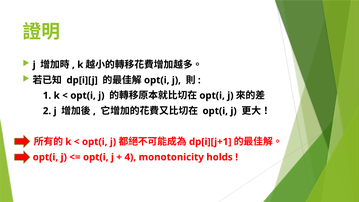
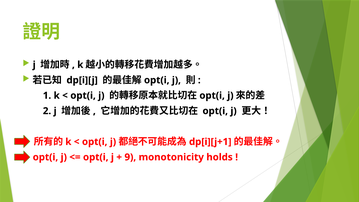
4: 4 -> 9
